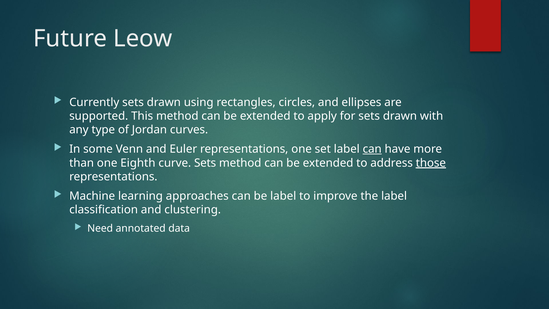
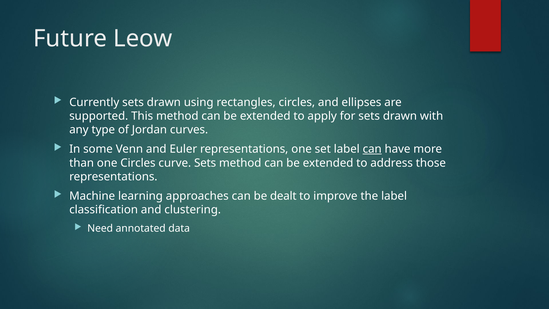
one Eighth: Eighth -> Circles
those underline: present -> none
be label: label -> dealt
